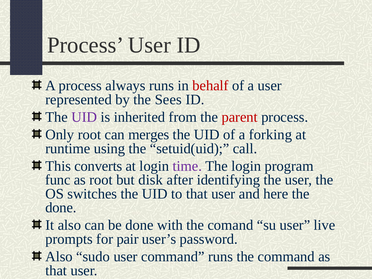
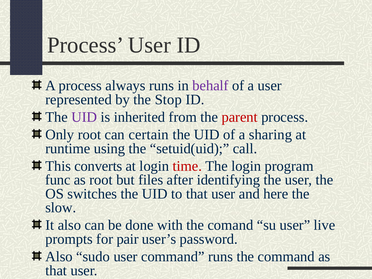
behalf colour: red -> purple
Sees: Sees -> Stop
merges: merges -> certain
forking: forking -> sharing
time colour: purple -> red
disk: disk -> files
done at (61, 208): done -> slow
